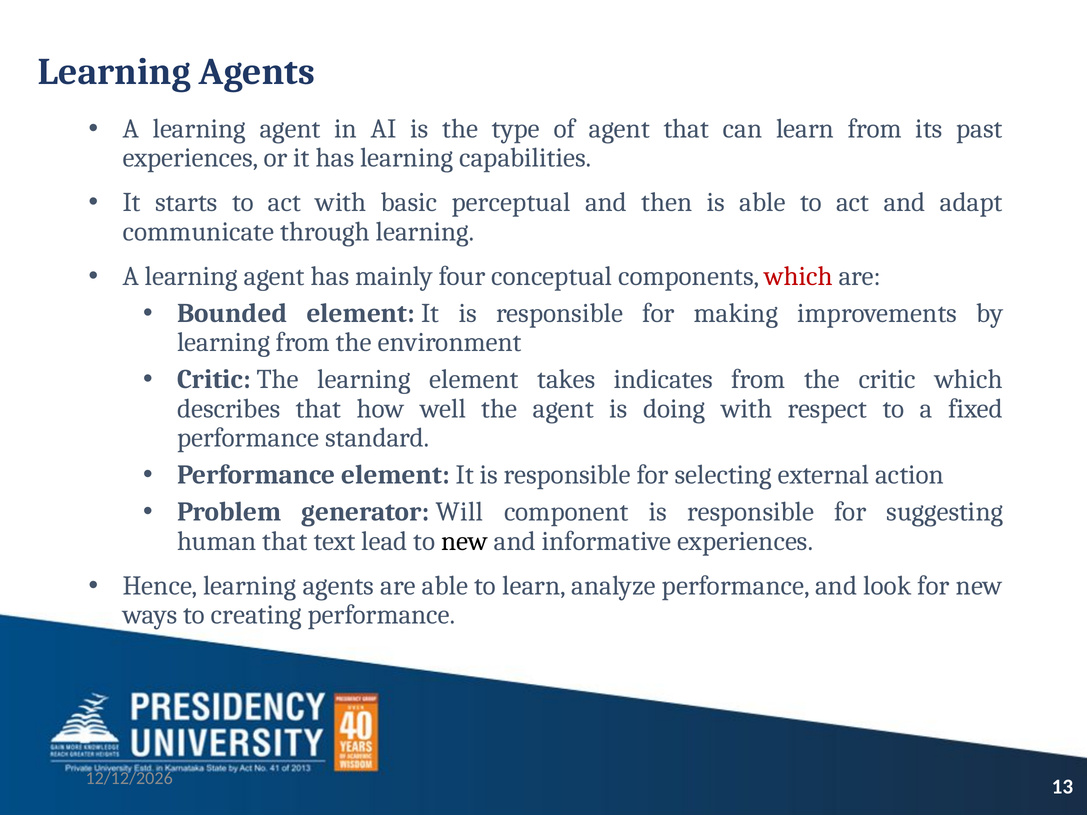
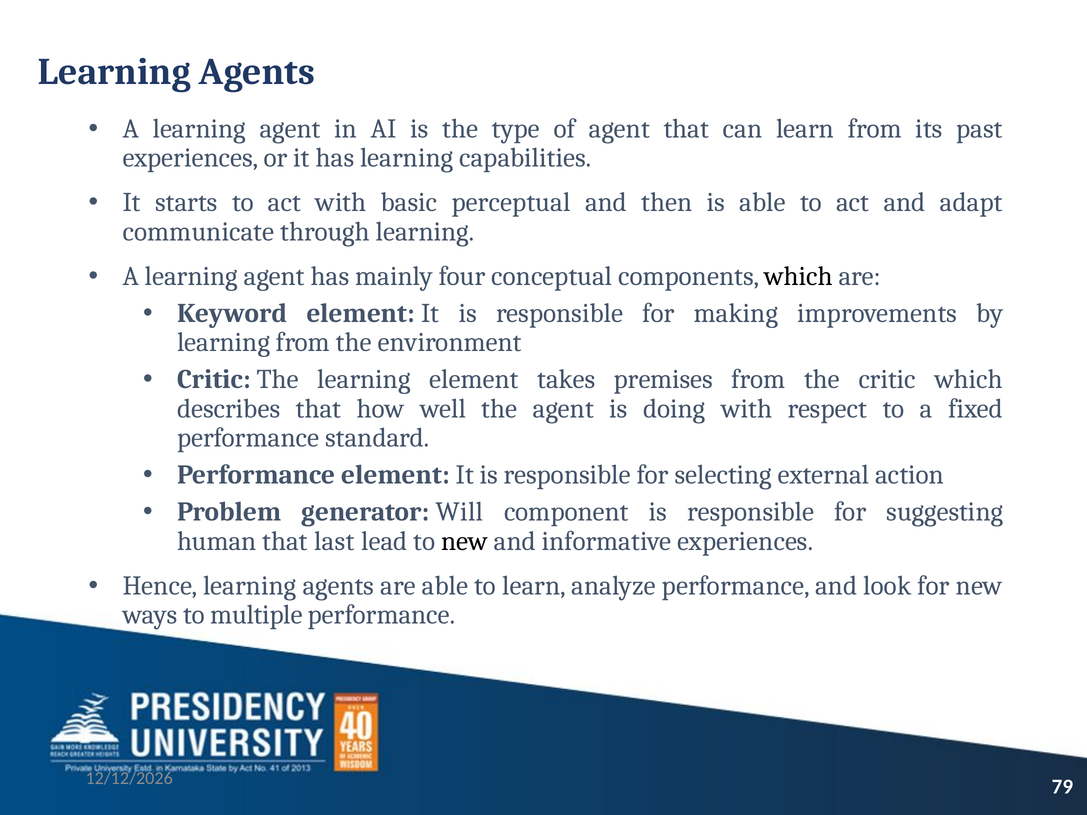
which at (799, 276) colour: red -> black
Bounded: Bounded -> Keyword
indicates: indicates -> premises
text: text -> last
creating: creating -> multiple
13: 13 -> 79
